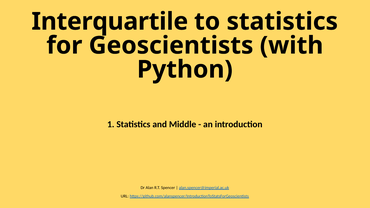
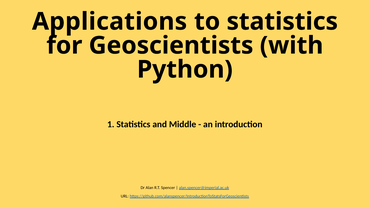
Interquartile: Interquartile -> Applications
